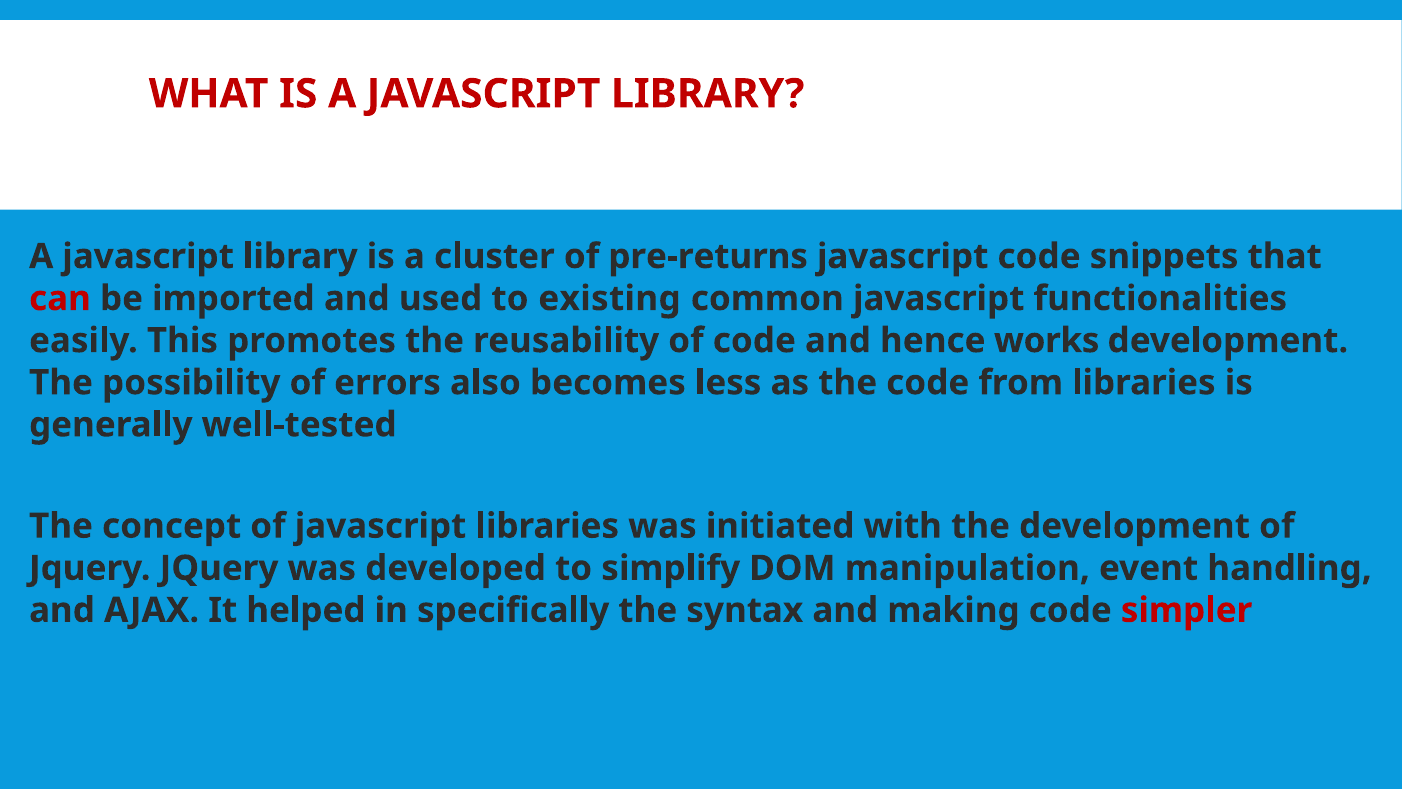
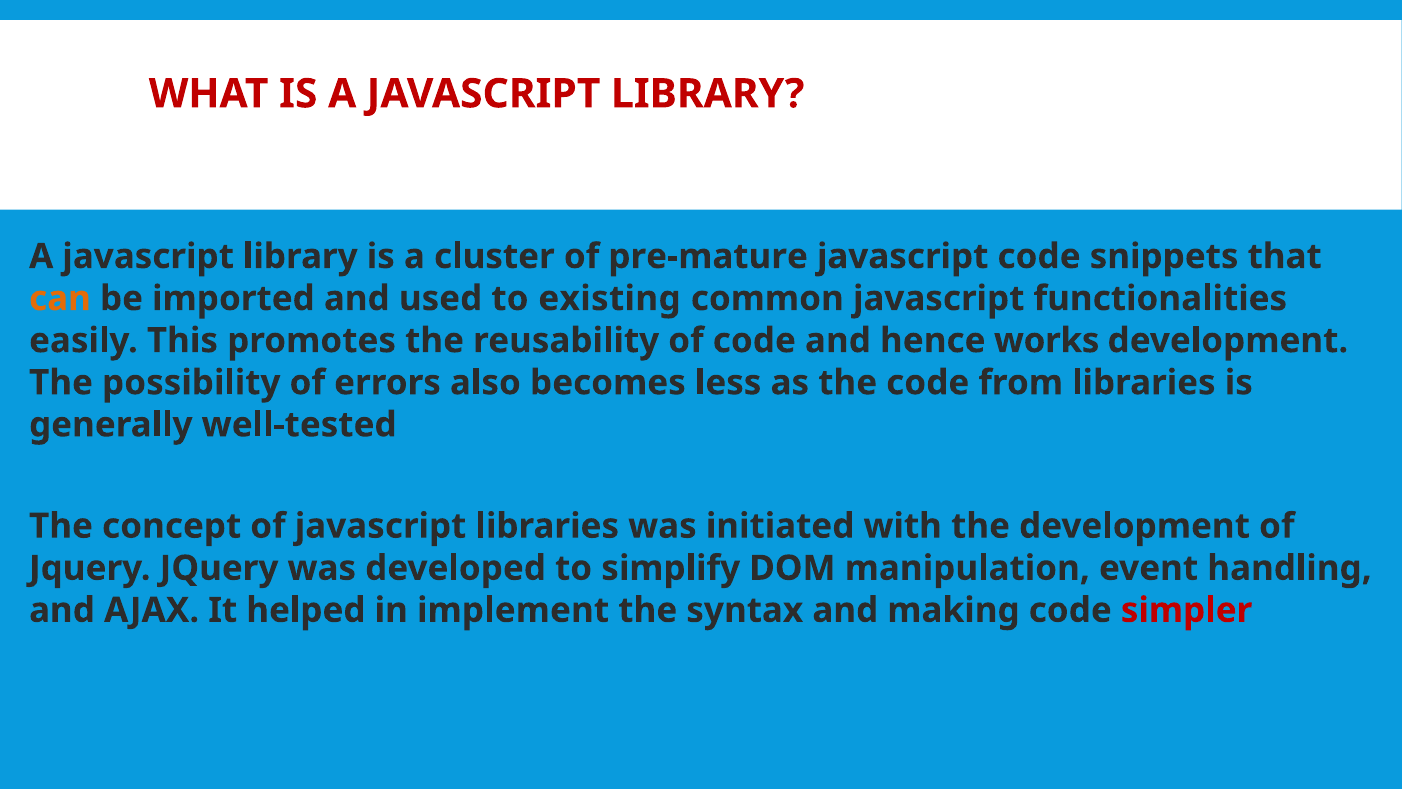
pre-returns: pre-returns -> pre-mature
can colour: red -> orange
specifically: specifically -> implement
